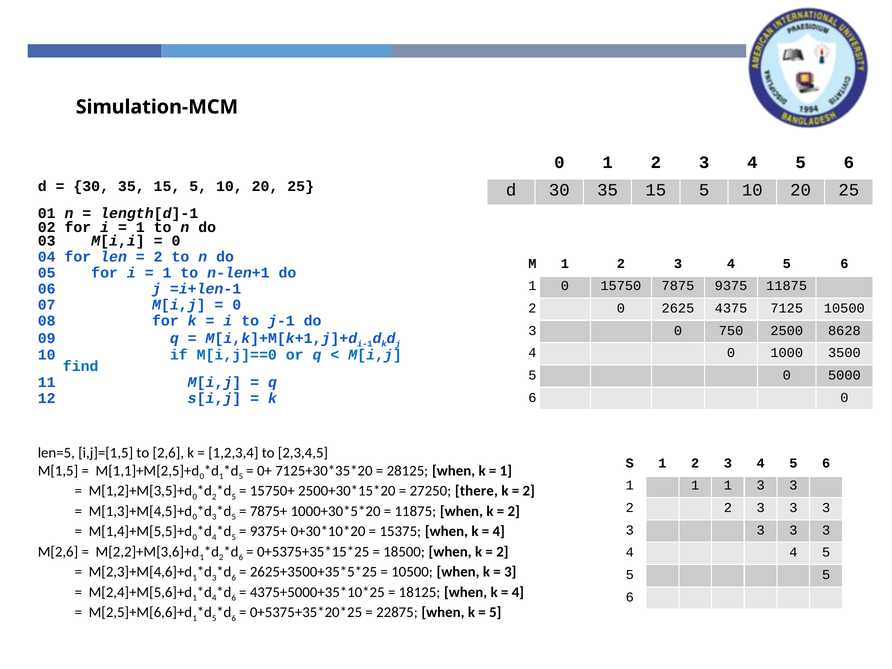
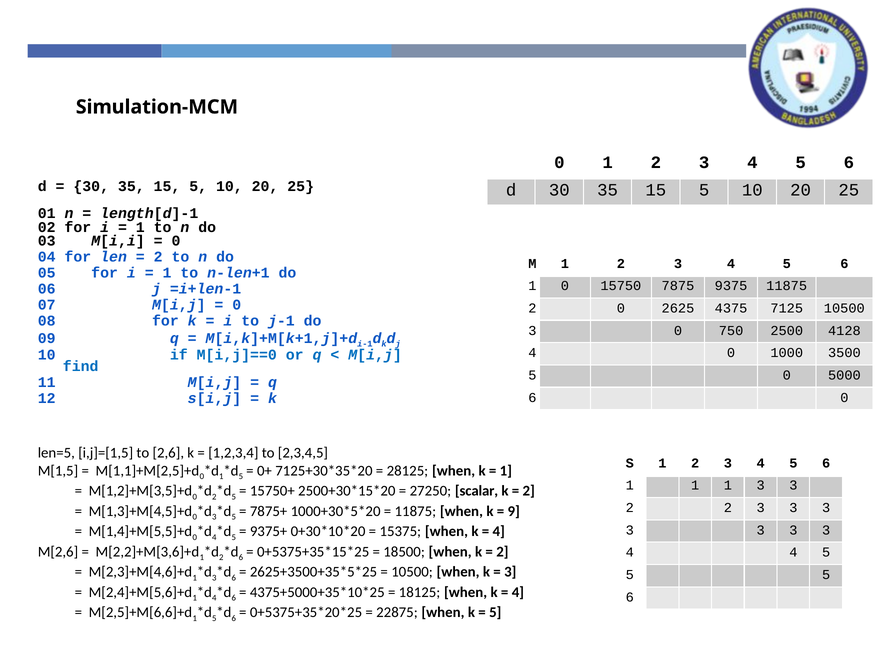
8628: 8628 -> 4128
there: there -> scalar
2 at (514, 511): 2 -> 9
